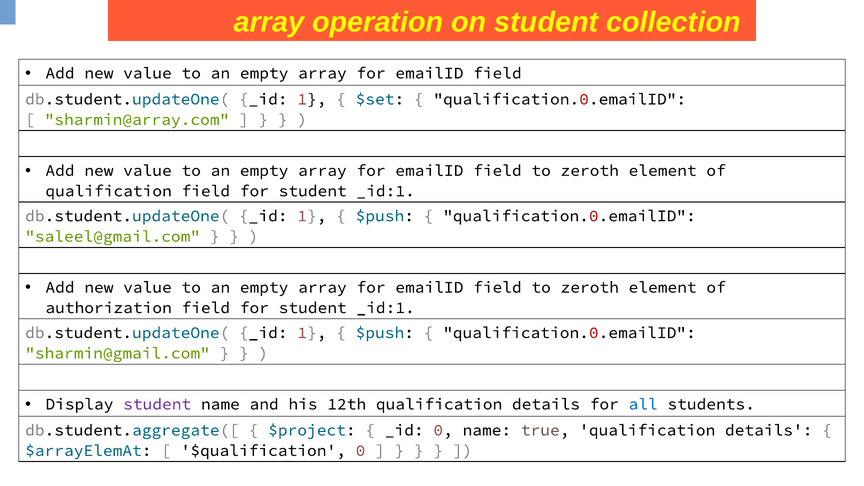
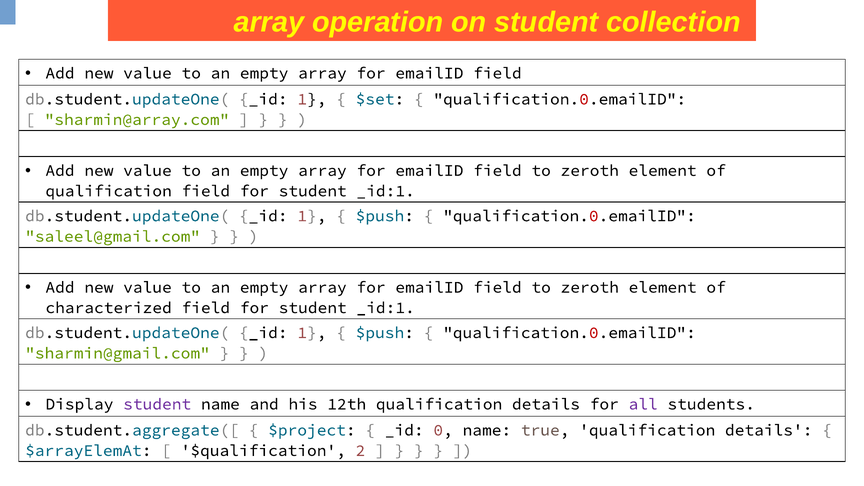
authorization: authorization -> characterized
all colour: blue -> purple
$qualification 0: 0 -> 2
